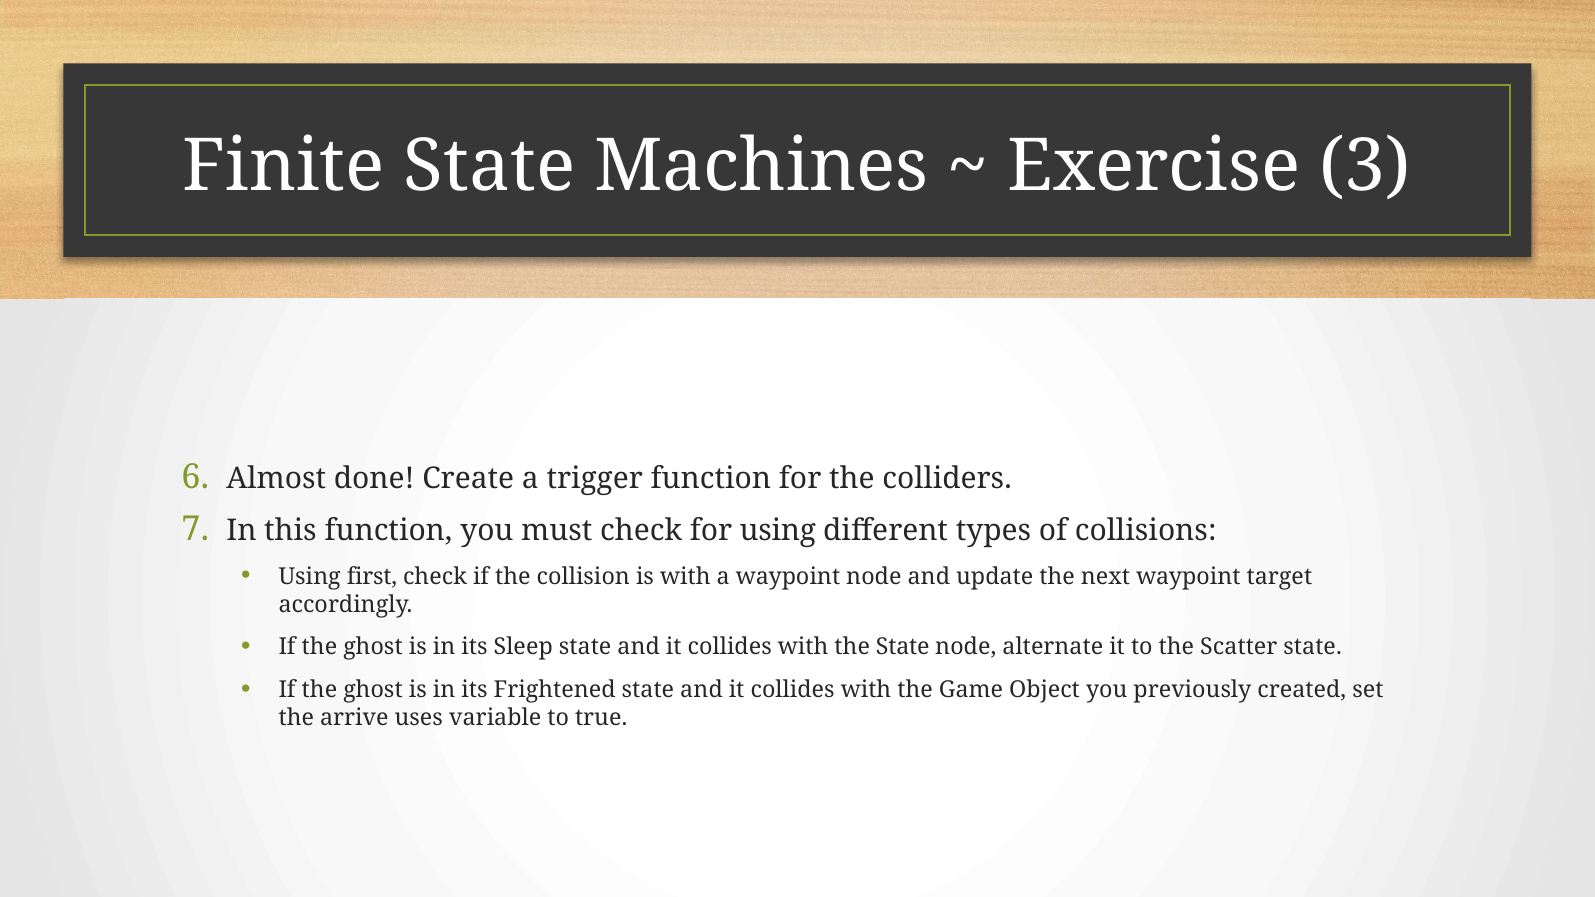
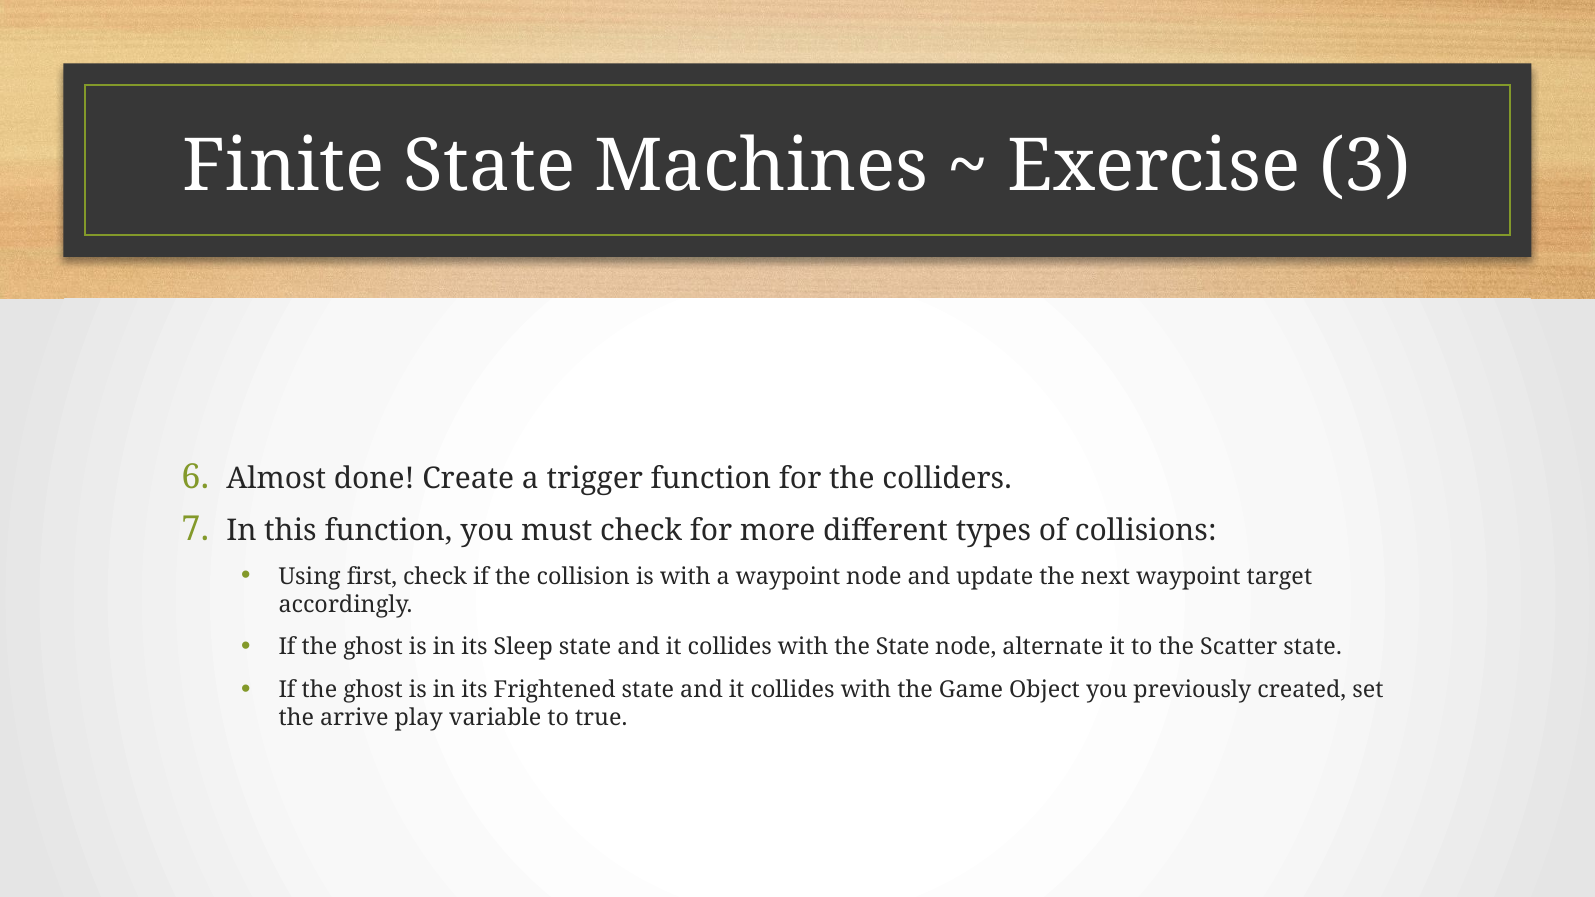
for using: using -> more
uses: uses -> play
